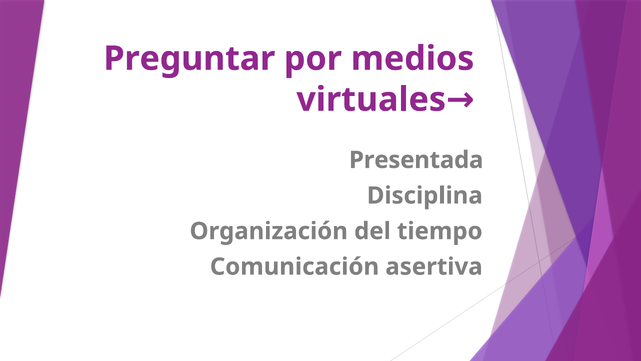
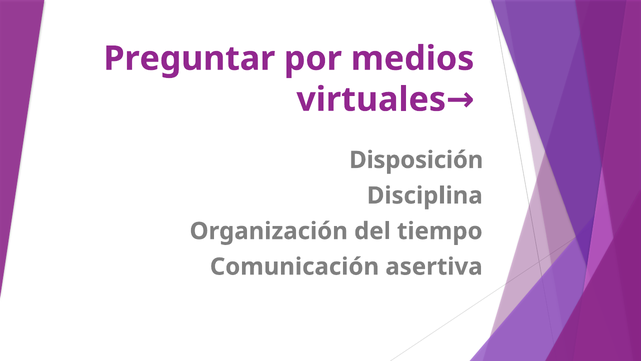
Presentada: Presentada -> Disposición
